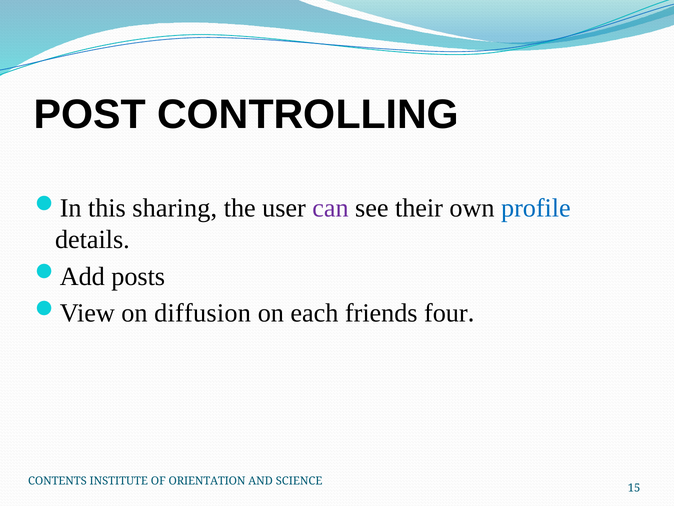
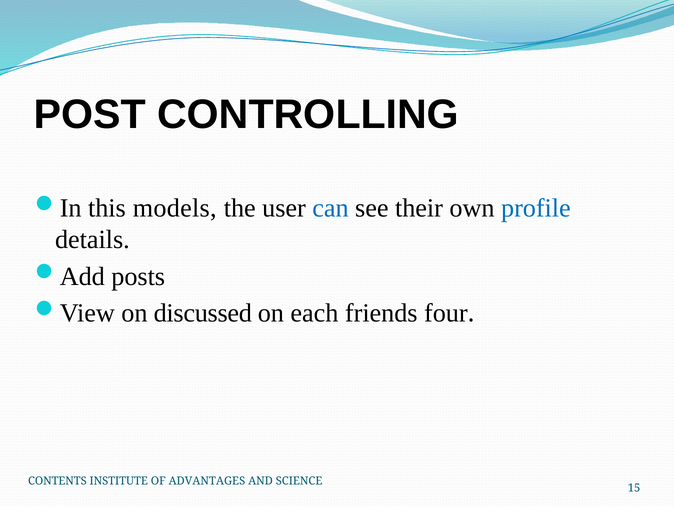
sharing: sharing -> models
can colour: purple -> blue
diffusion: diffusion -> discussed
ORIENTATION: ORIENTATION -> ADVANTAGES
